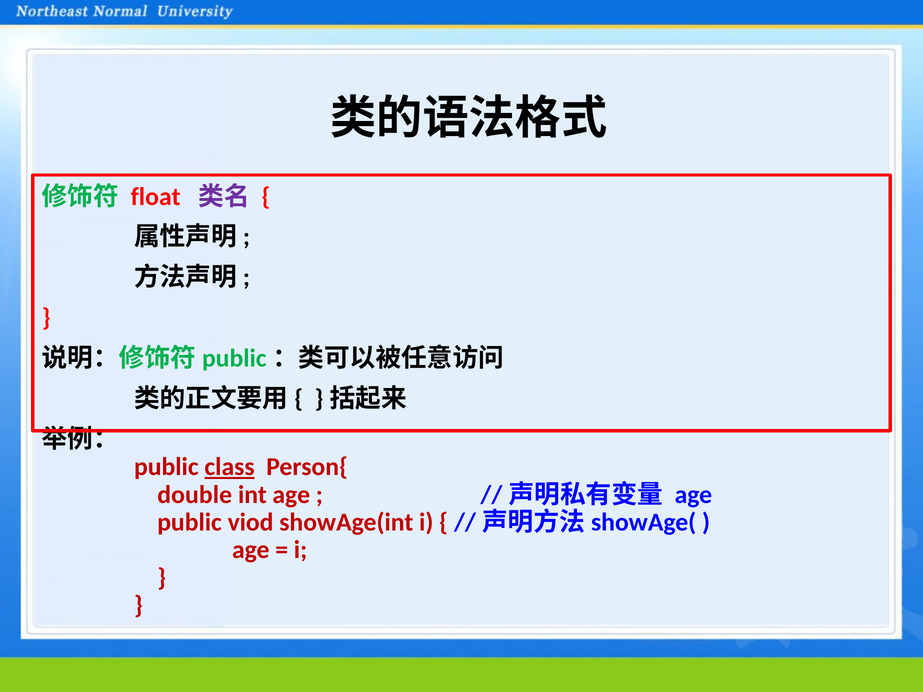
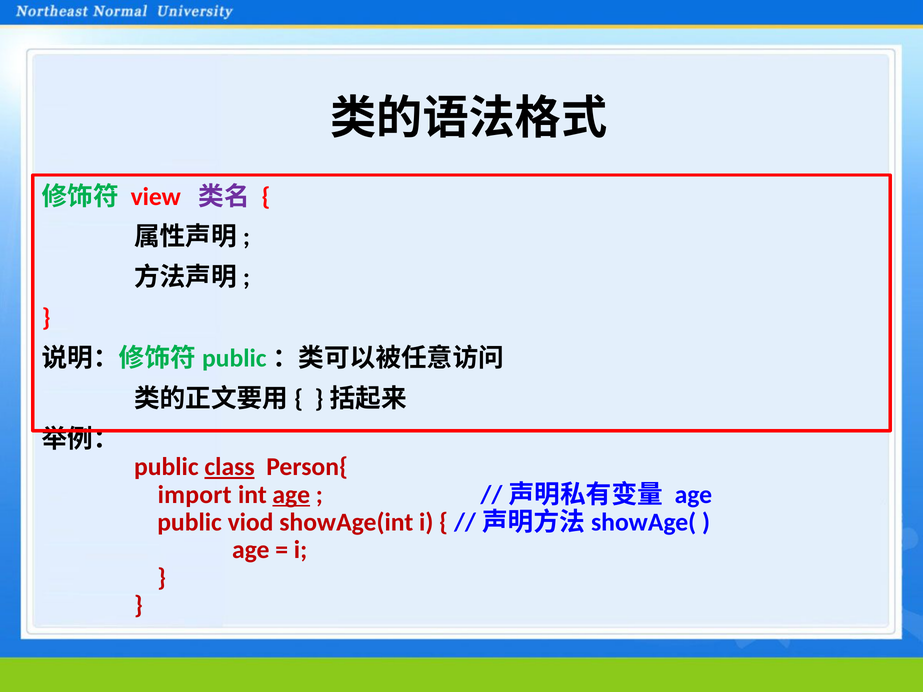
float: float -> view
double: double -> import
age at (291, 495) underline: none -> present
